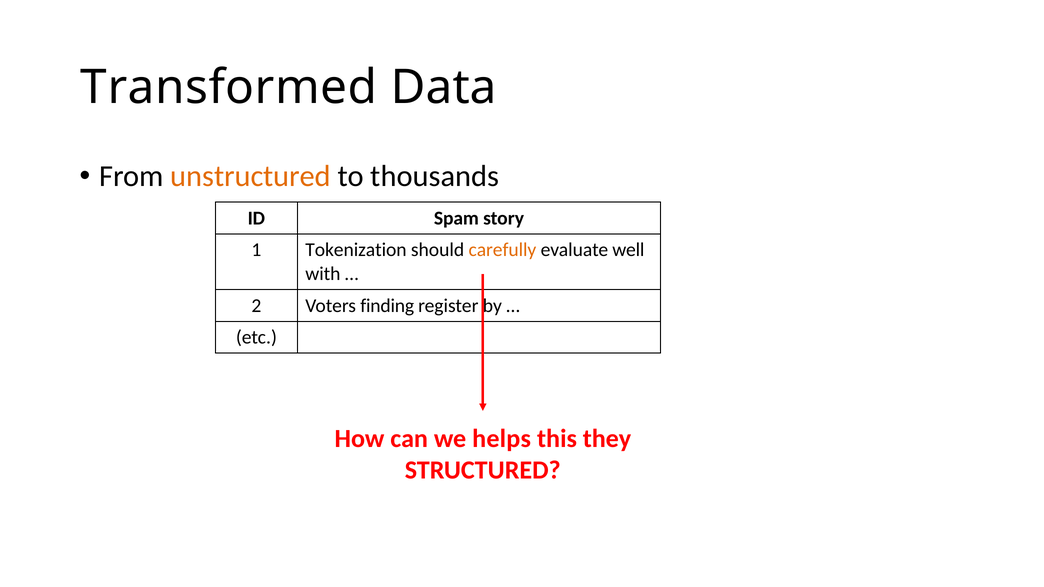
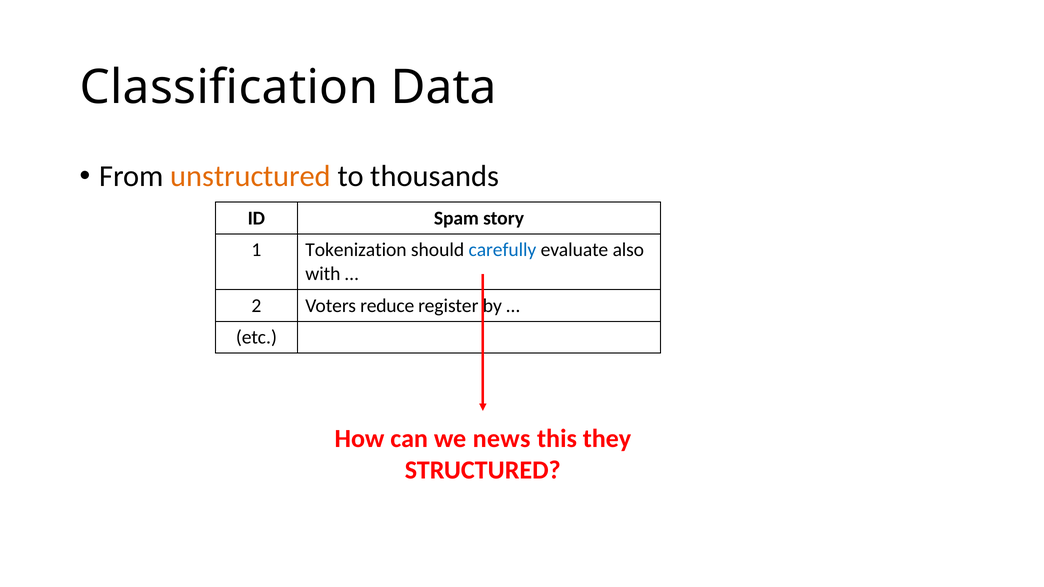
Transformed: Transformed -> Classification
carefully colour: orange -> blue
well: well -> also
finding: finding -> reduce
helps: helps -> news
